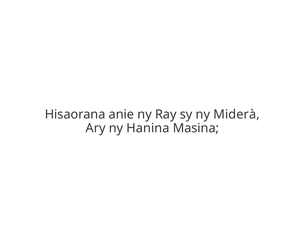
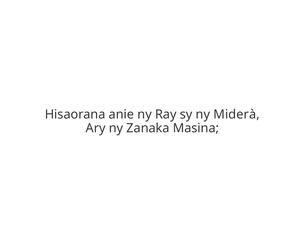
Hanina: Hanina -> Zanaka
